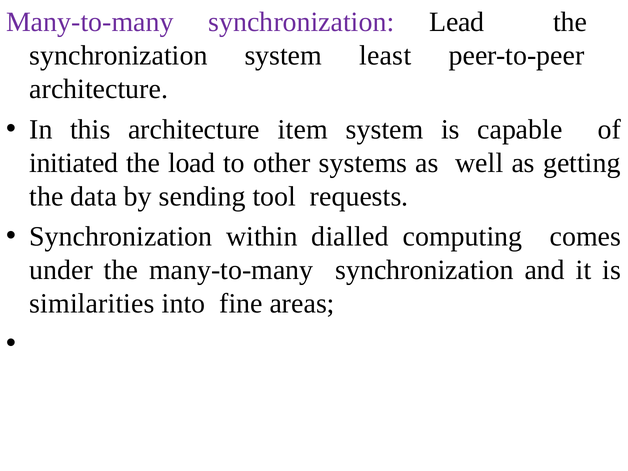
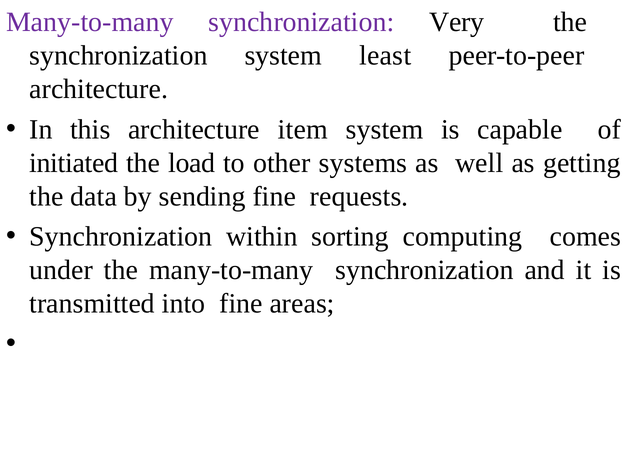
Lead: Lead -> Very
sending tool: tool -> fine
dialled: dialled -> sorting
similarities: similarities -> transmitted
